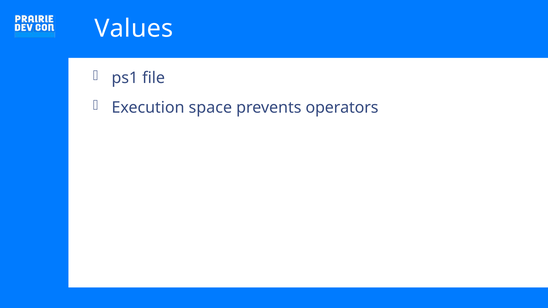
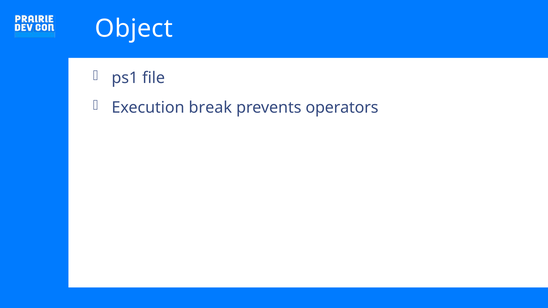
Values: Values -> Object
space: space -> break
